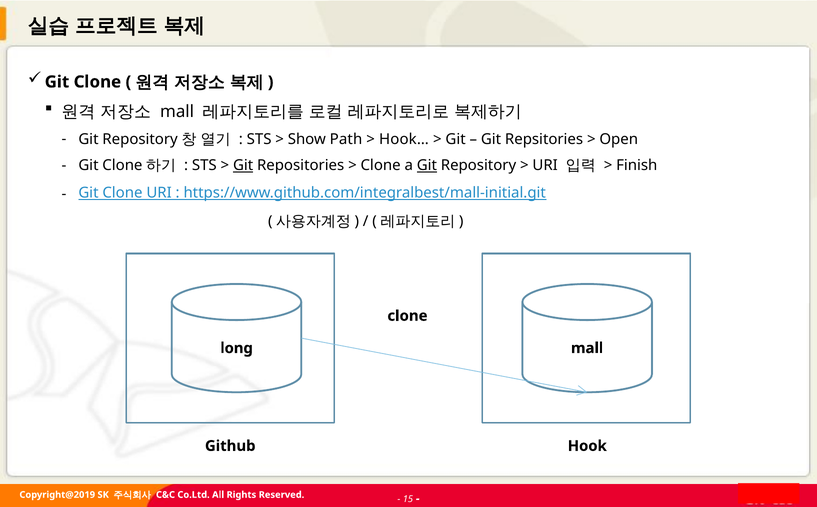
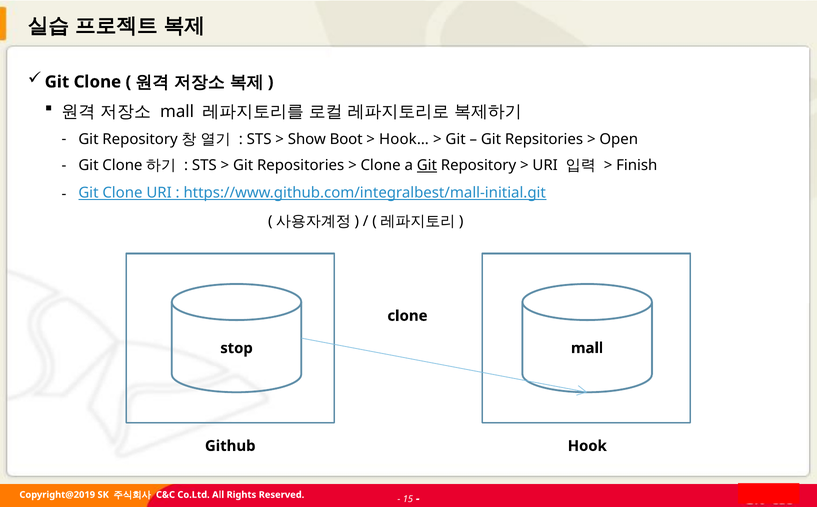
Path: Path -> Boot
Git at (243, 166) underline: present -> none
long: long -> stop
